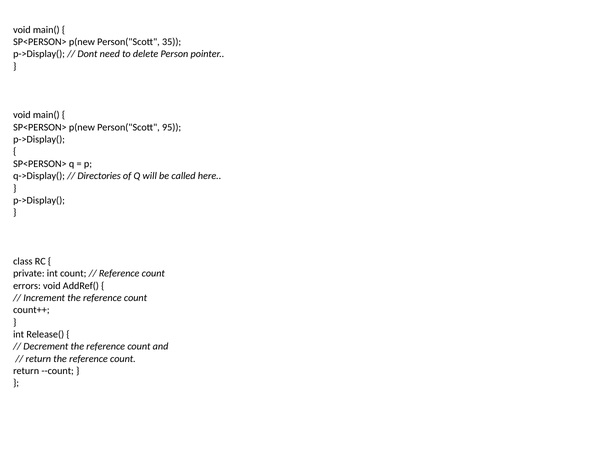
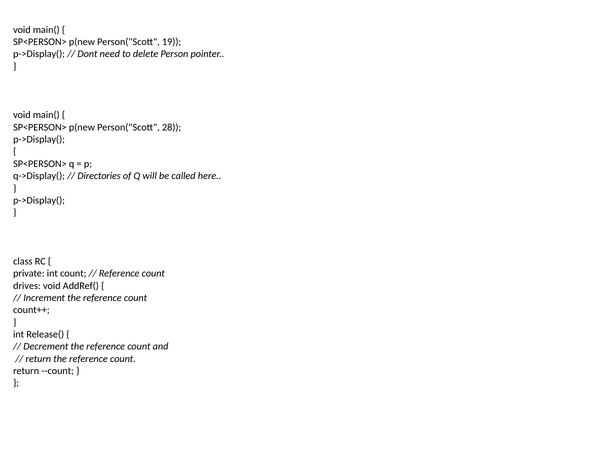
35: 35 -> 19
95: 95 -> 28
errors: errors -> drives
